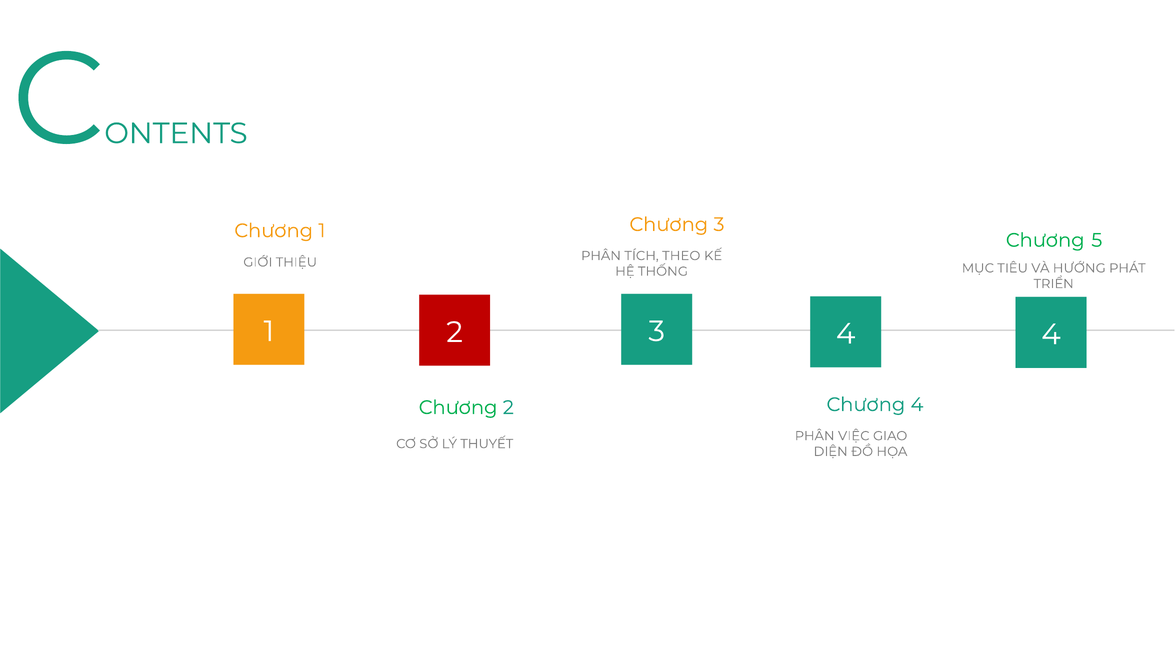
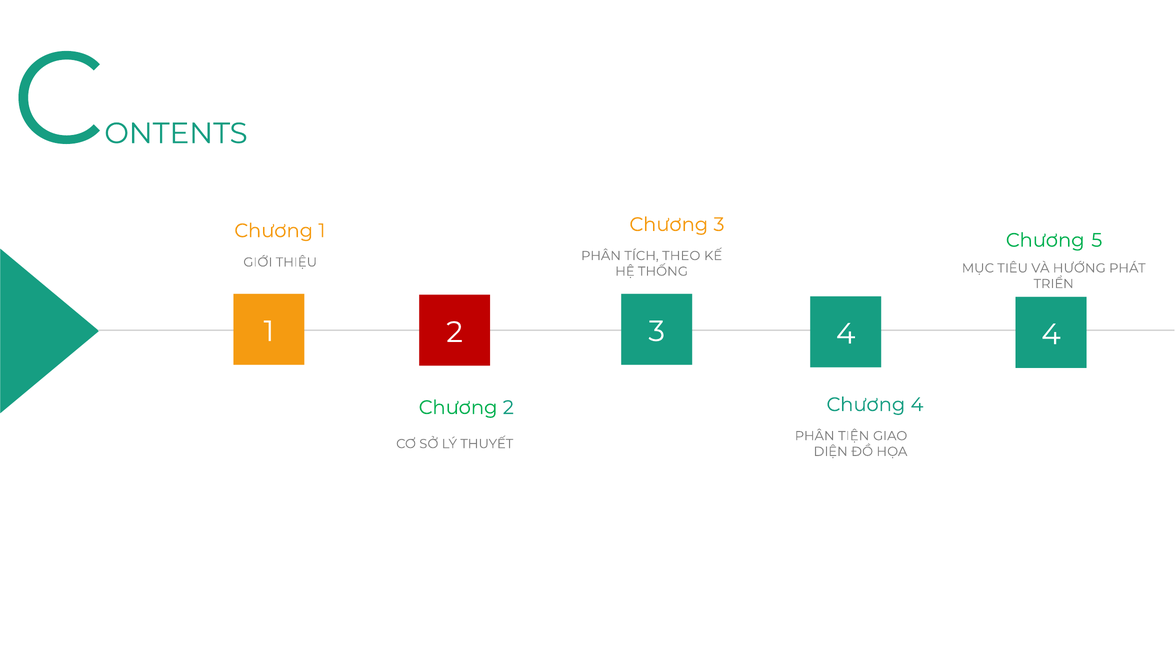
VIỆC: VIỆC -> TIỆN
